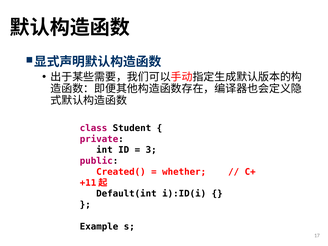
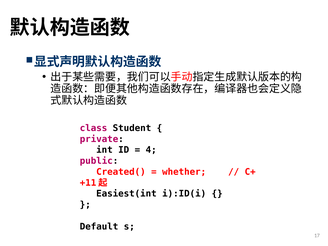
3: 3 -> 4
Default(int: Default(int -> Easiest(int
Example: Example -> Default
